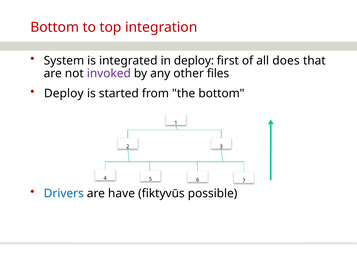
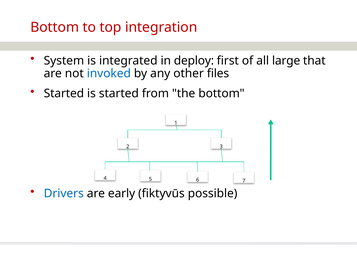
does: does -> large
invoked colour: purple -> blue
Deploy at (64, 93): Deploy -> Started
have: have -> early
